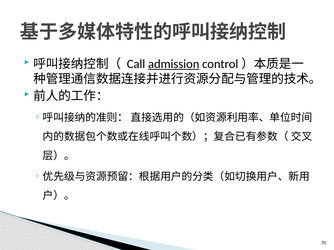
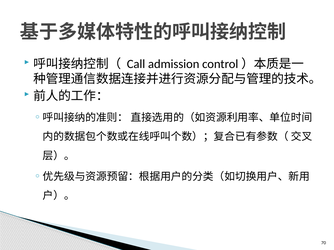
admission underline: present -> none
